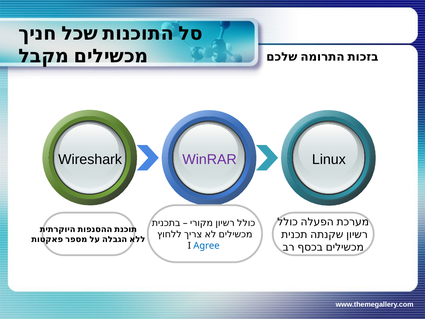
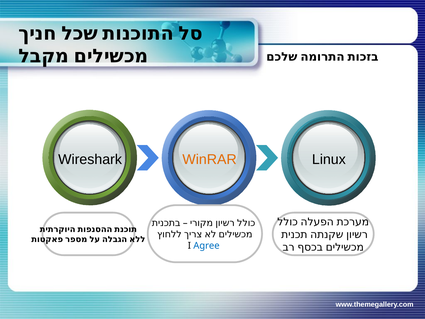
WinRAR colour: purple -> orange
